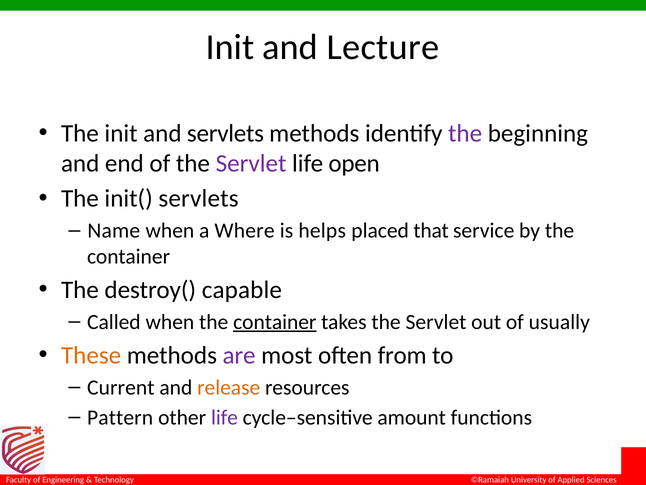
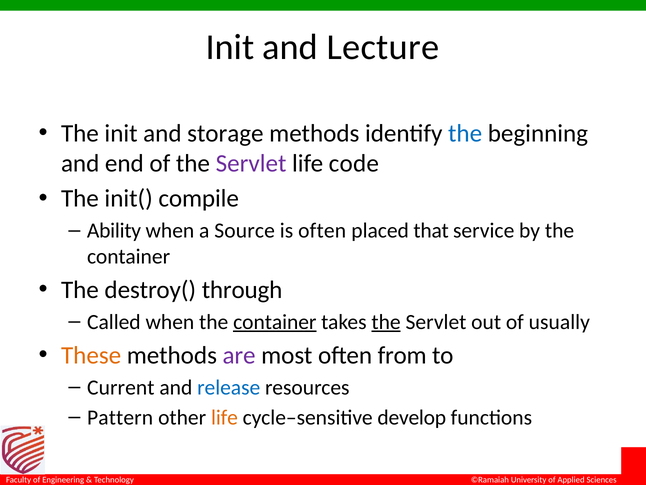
and servlets: servlets -> storage
the at (465, 133) colour: purple -> blue
open: open -> code
init( servlets: servlets -> compile
Name: Name -> Ability
Where: Where -> Source
is helps: helps -> often
capable: capable -> through
the at (386, 322) underline: none -> present
release colour: orange -> blue
life at (224, 417) colour: purple -> orange
amount: amount -> develop
